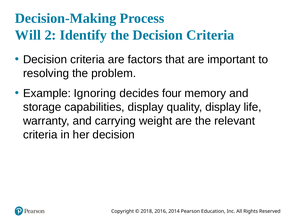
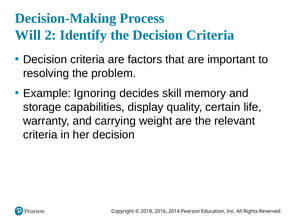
four: four -> skill
quality display: display -> certain
